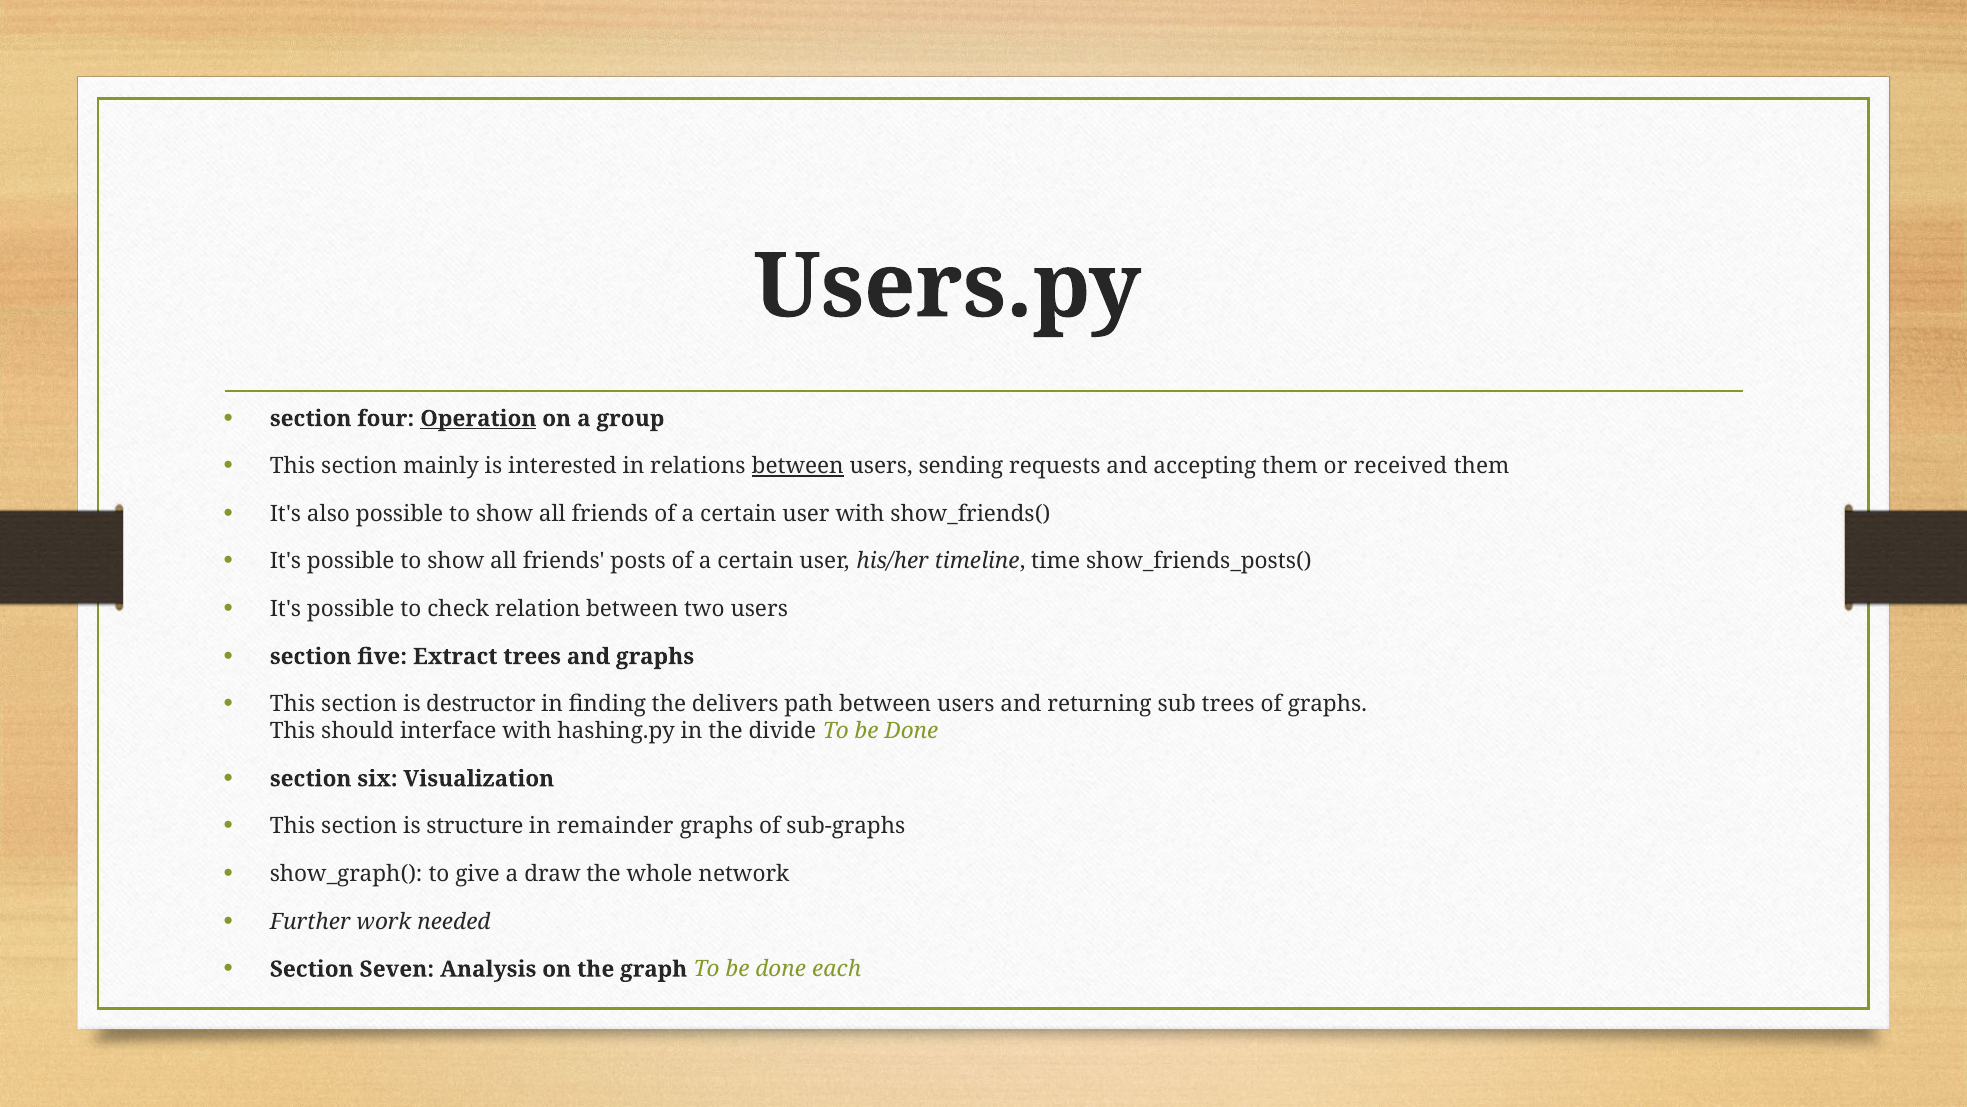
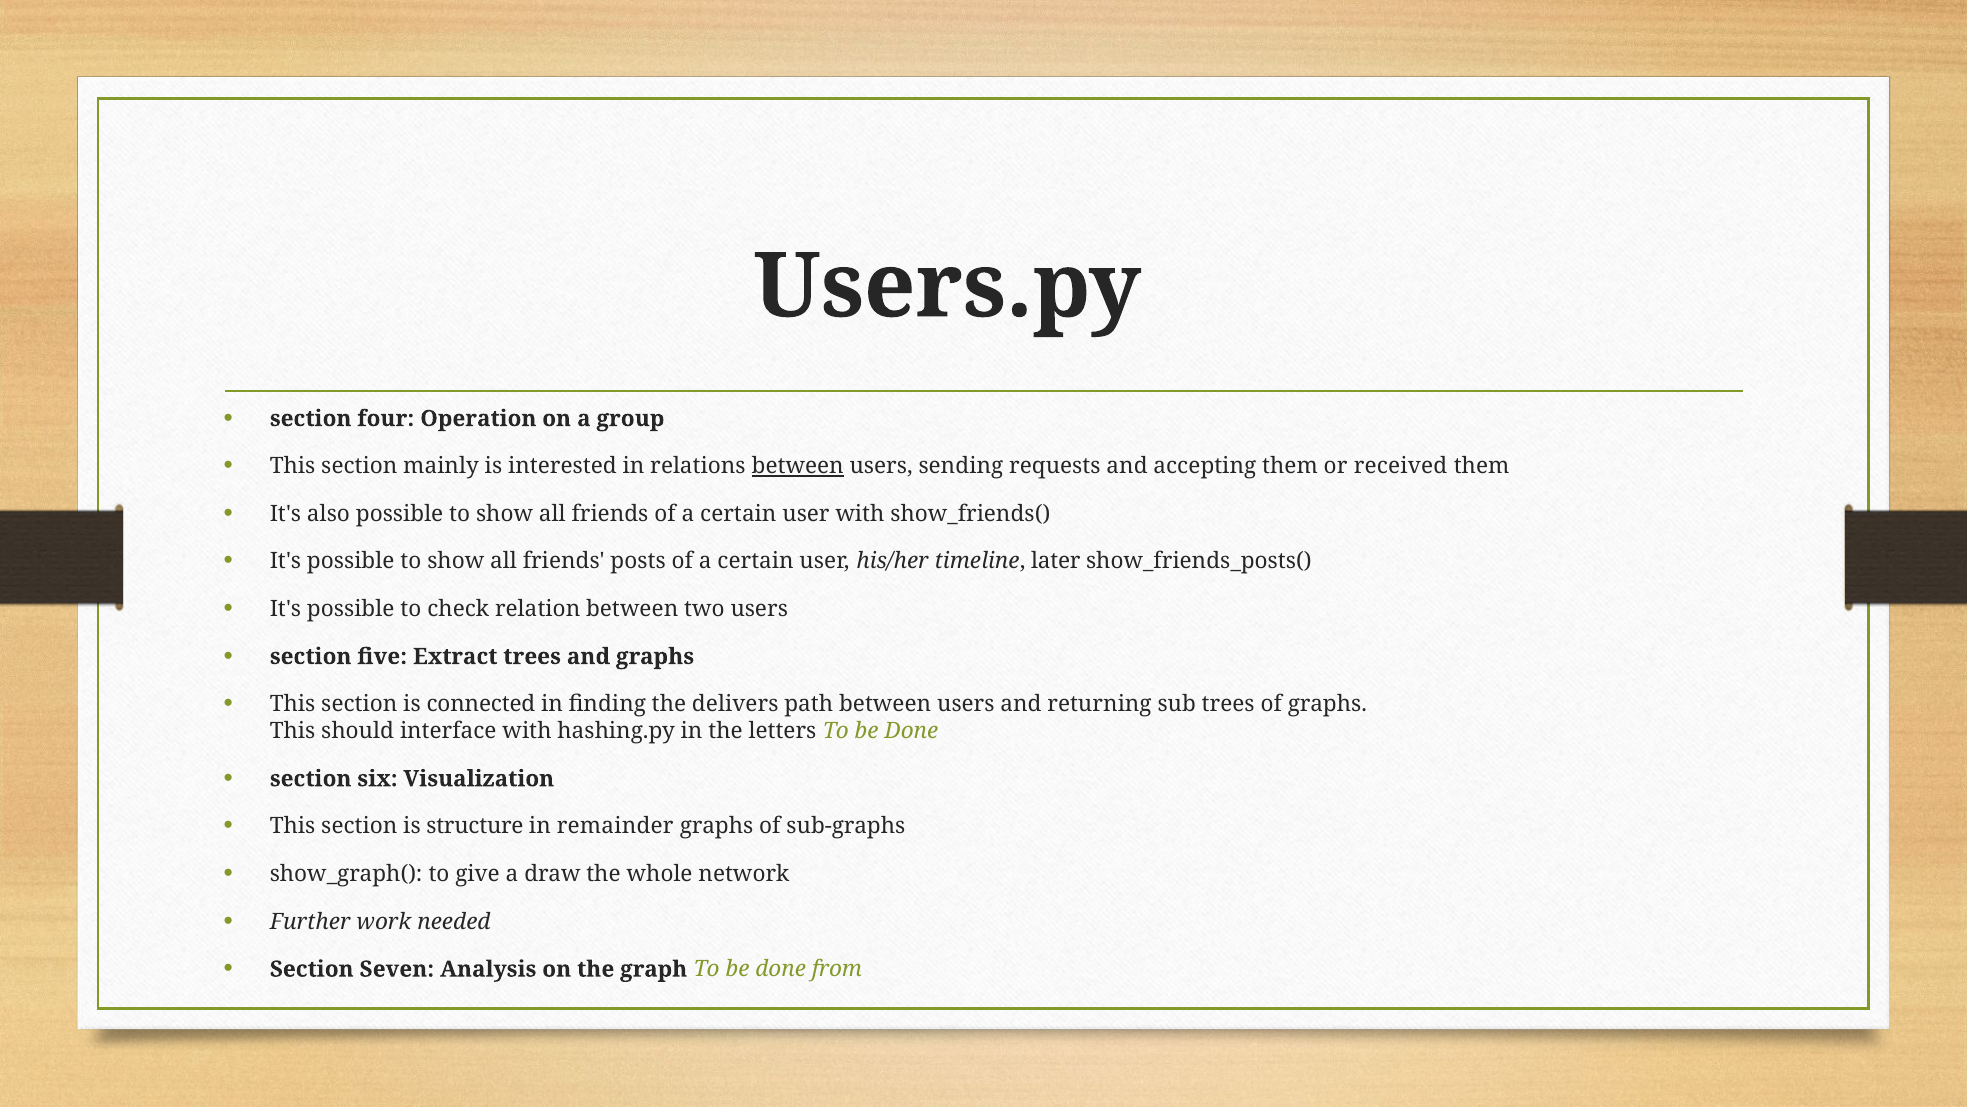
Operation underline: present -> none
time: time -> later
destructor: destructor -> connected
divide: divide -> letters
each: each -> from
